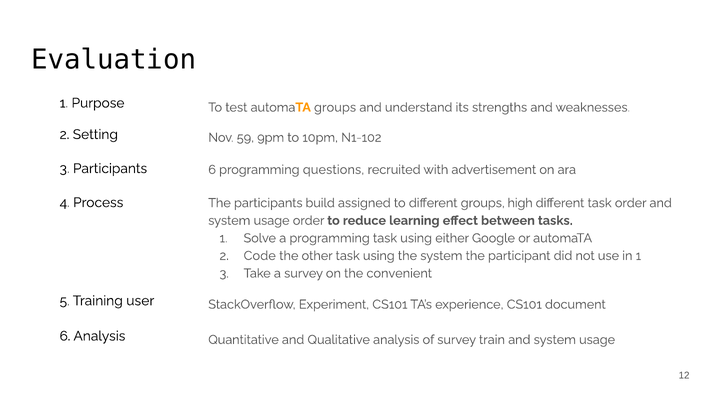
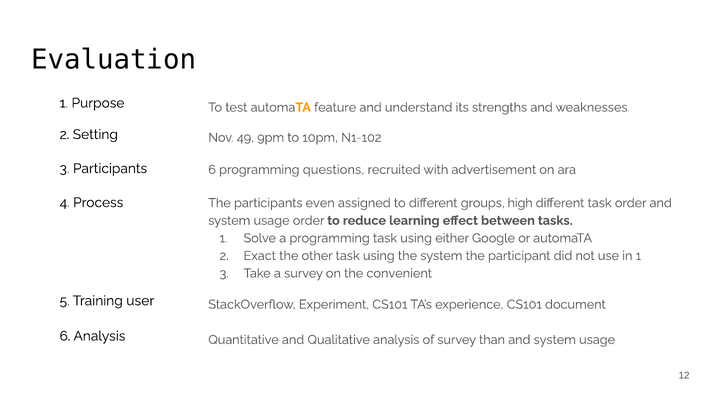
automaTA groups: groups -> feature
59: 59 -> 49
build: build -> even
Code: Code -> Exact
train: train -> than
